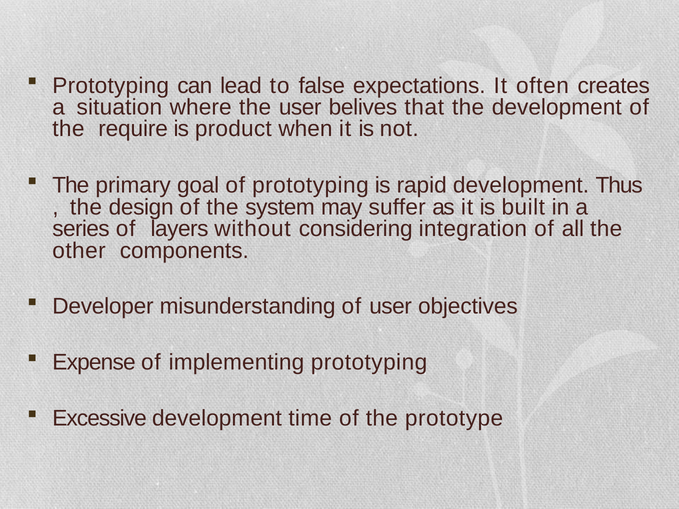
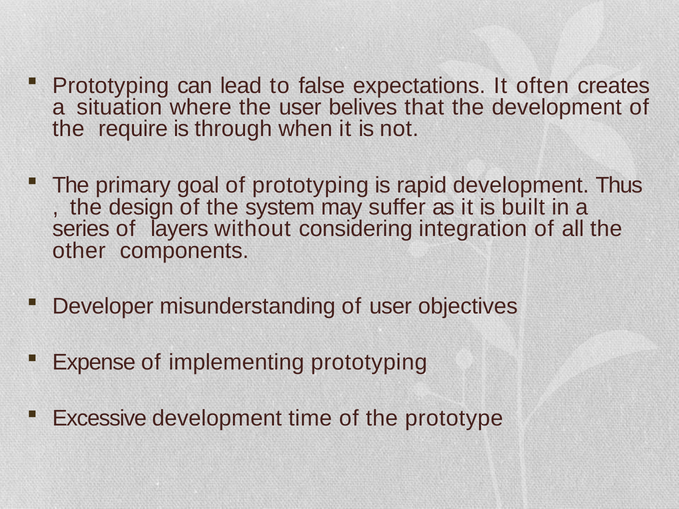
product: product -> through
